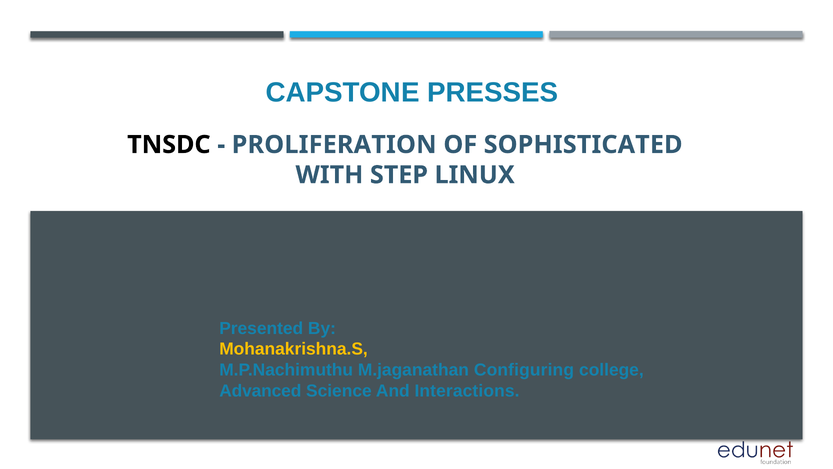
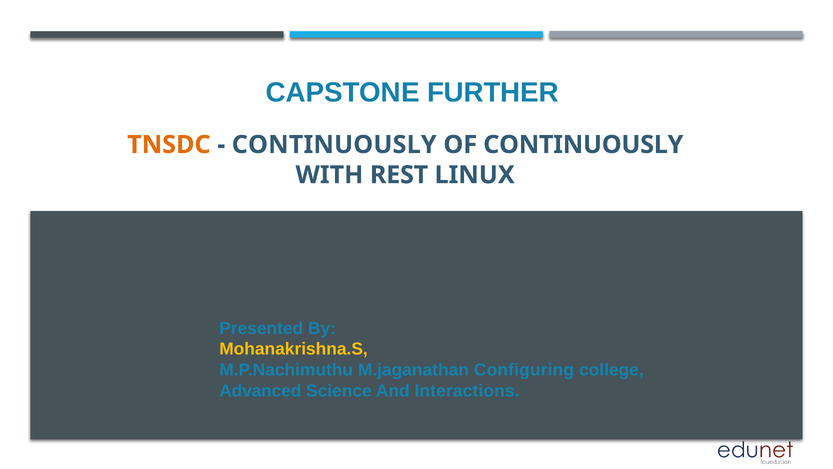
PRESSES: PRESSES -> FURTHER
TNSDC colour: black -> orange
PROLIFERATION at (334, 145): PROLIFERATION -> CONTINUOUSLY
OF SOPHISTICATED: SOPHISTICATED -> CONTINUOUSLY
STEP: STEP -> REST
